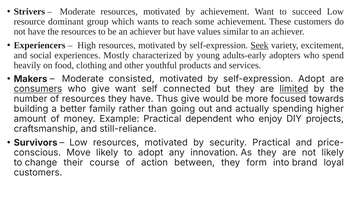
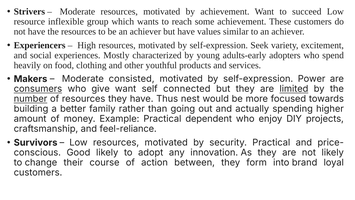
dominant: dominant -> inflexible
Seek underline: present -> none
self-expression Adopt: Adopt -> Power
number underline: none -> present
Thus give: give -> nest
still-reliance: still-reliance -> feel-reliance
Move: Move -> Good
